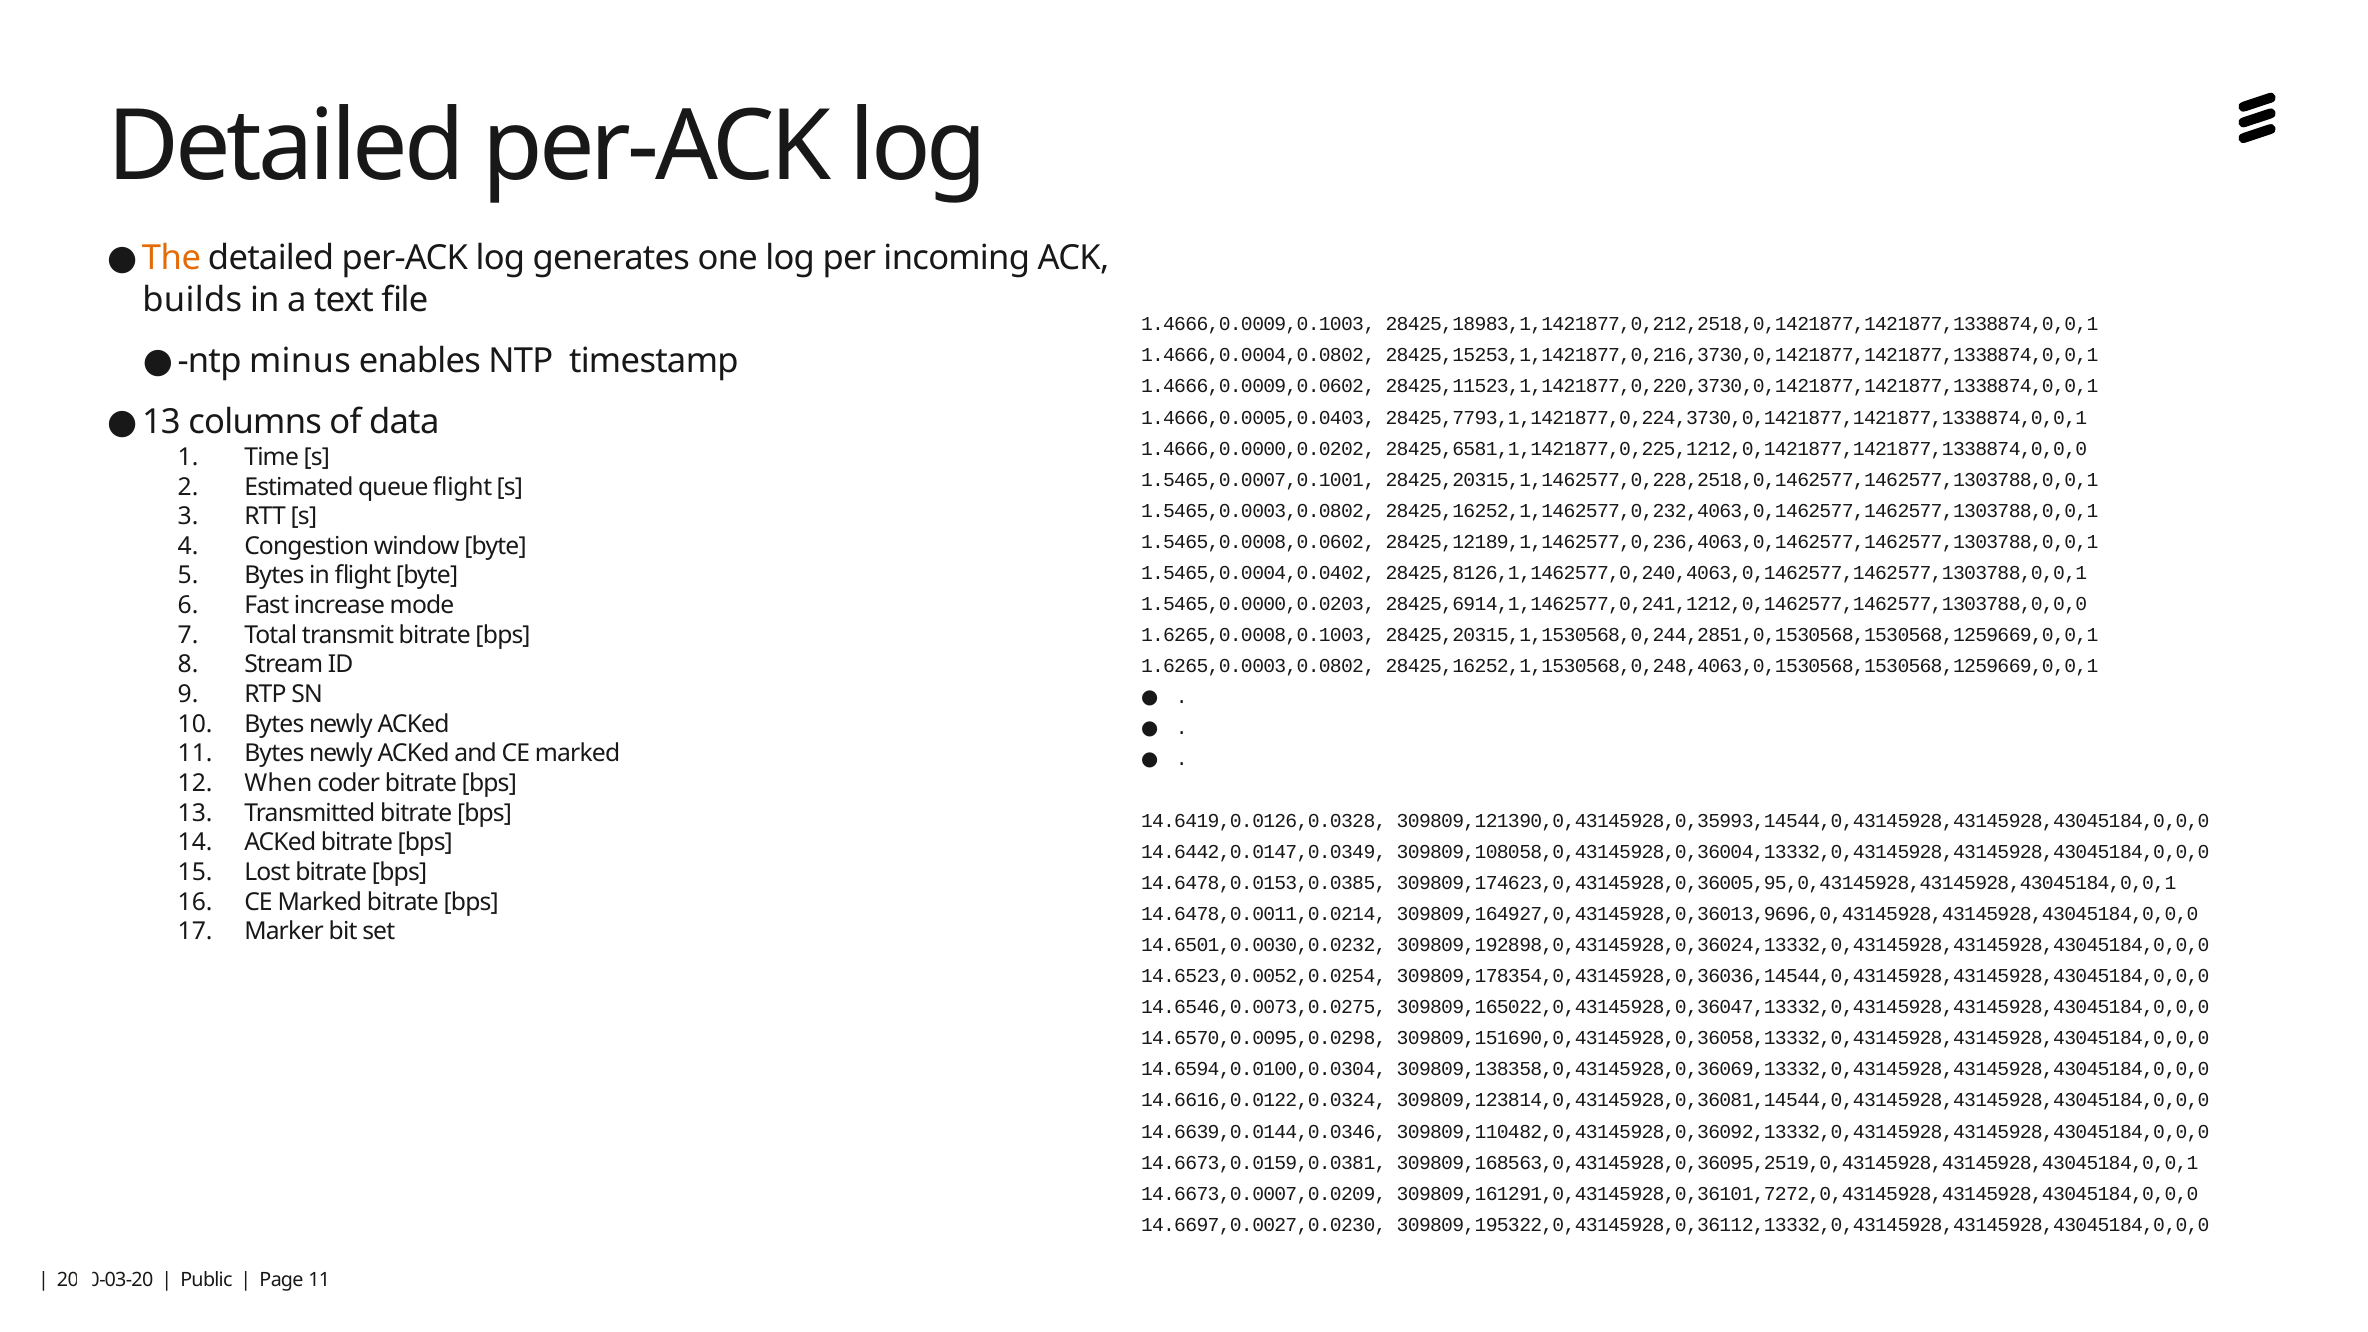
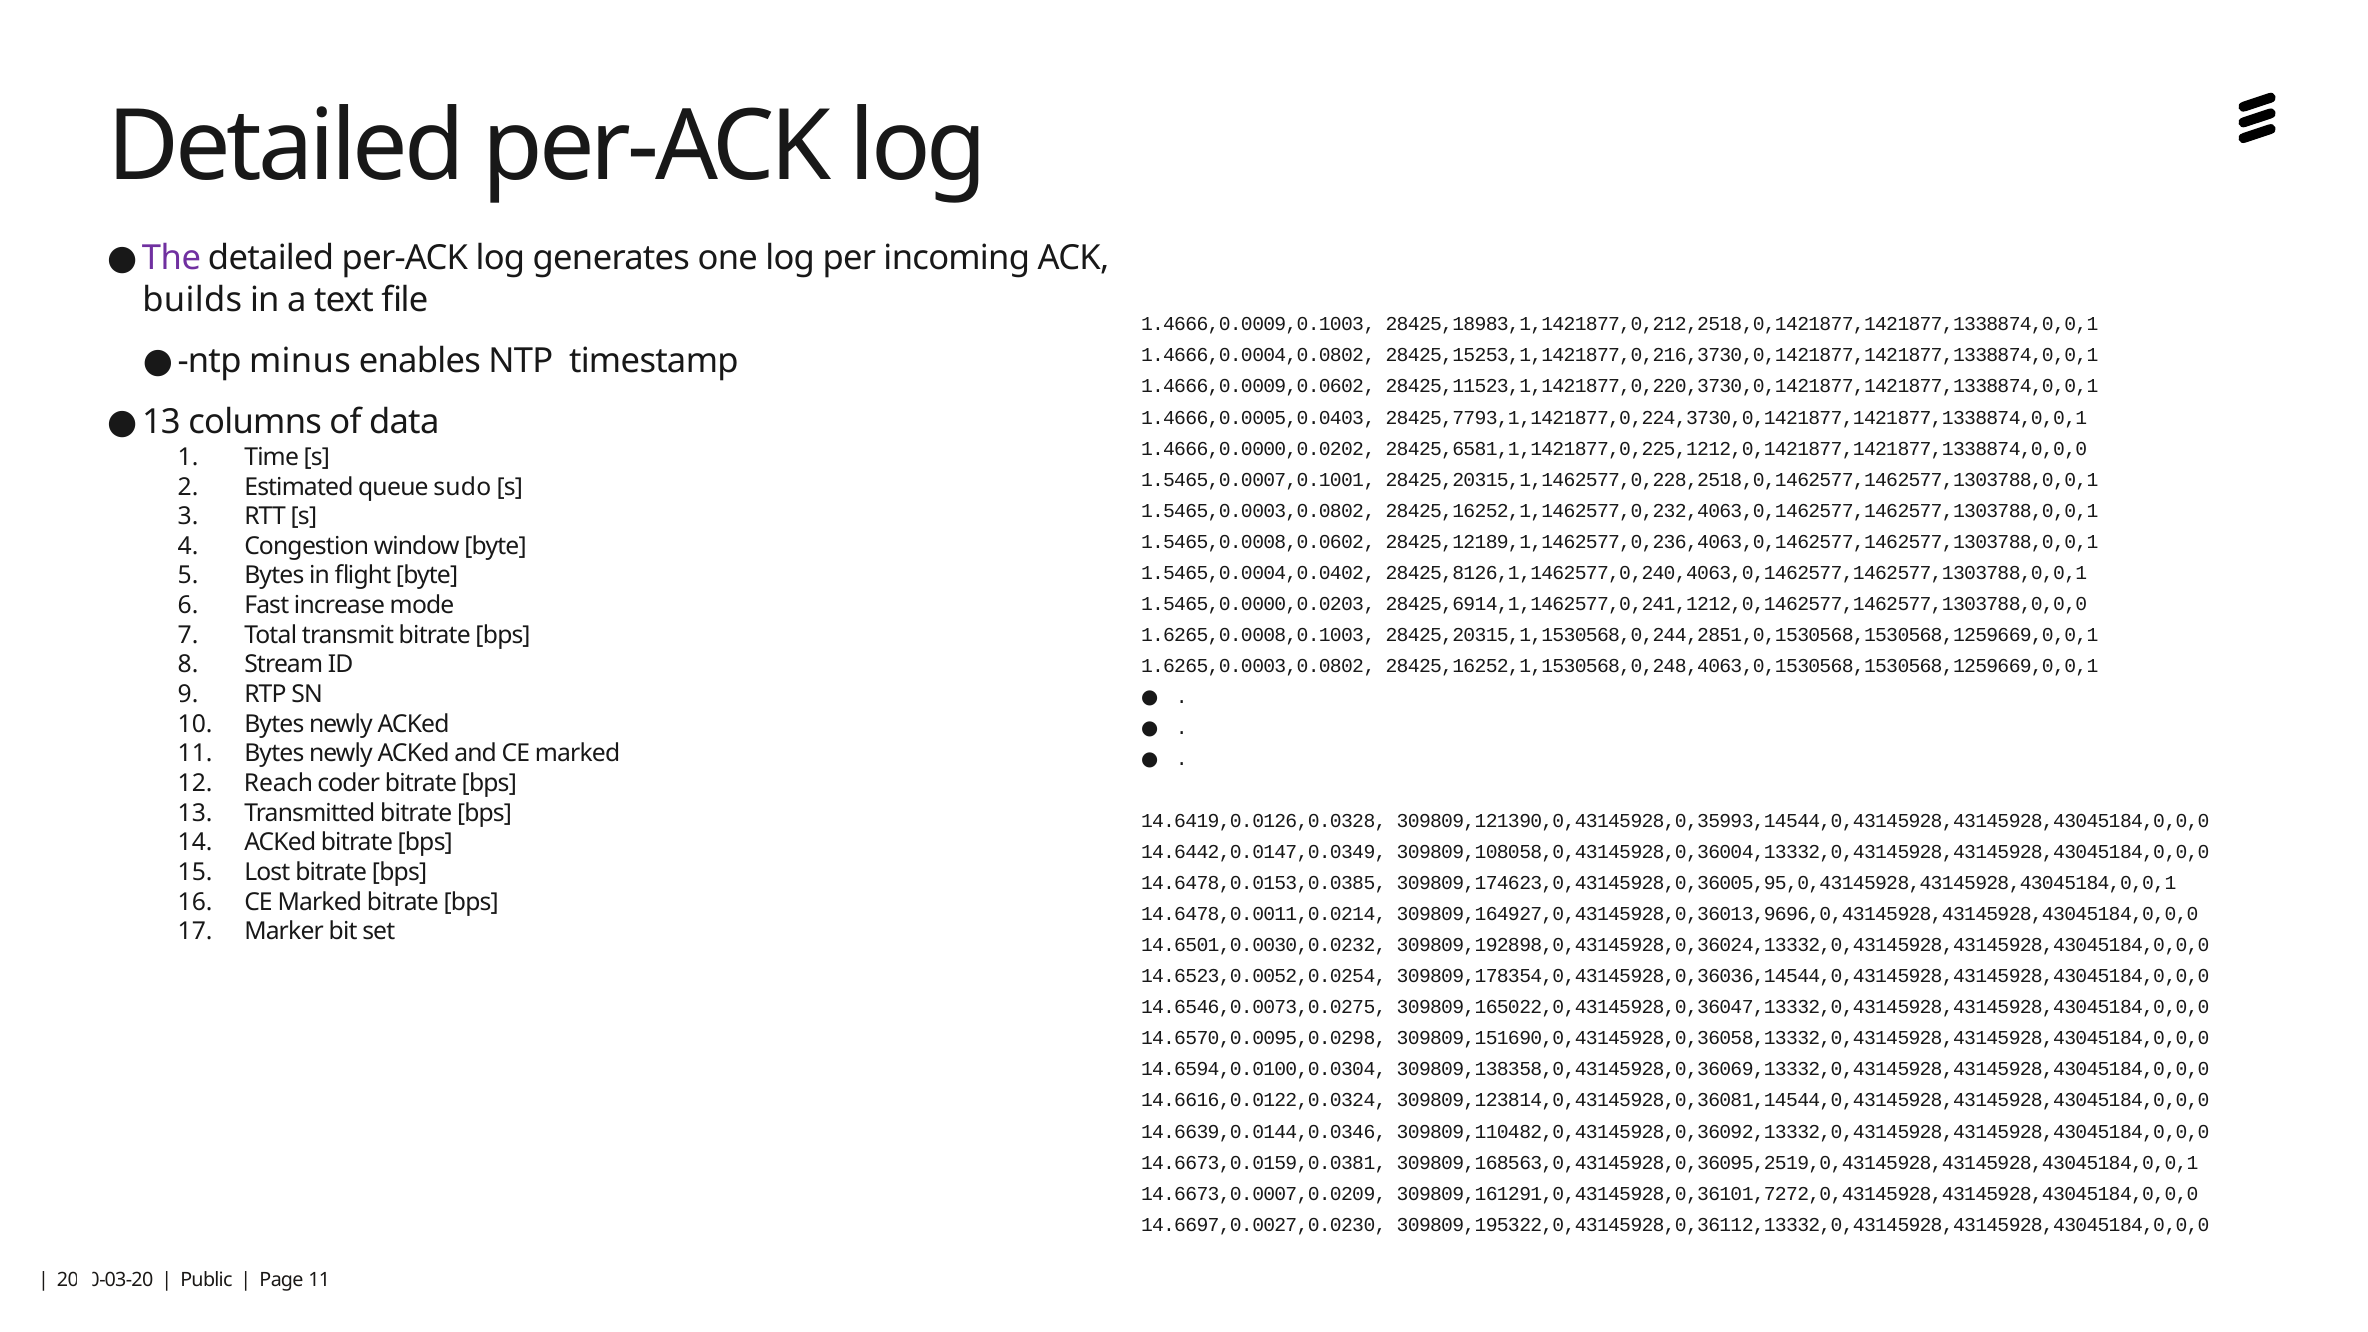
The colour: orange -> purple
queue flight: flight -> sudo
When: When -> Reach
